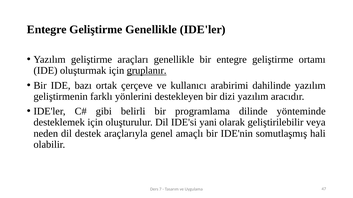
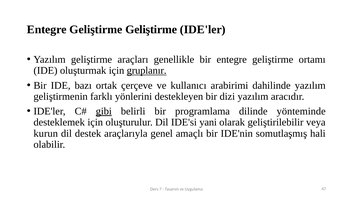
Geliştirme Genellikle: Genellikle -> Geliştirme
gibi underline: none -> present
neden: neden -> kurun
